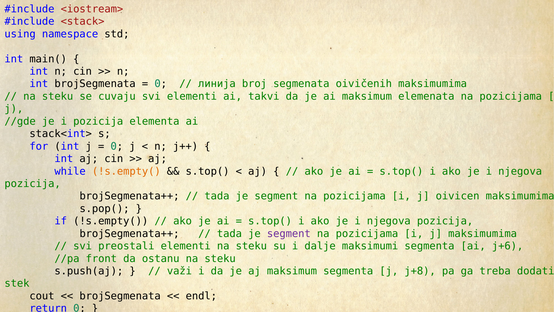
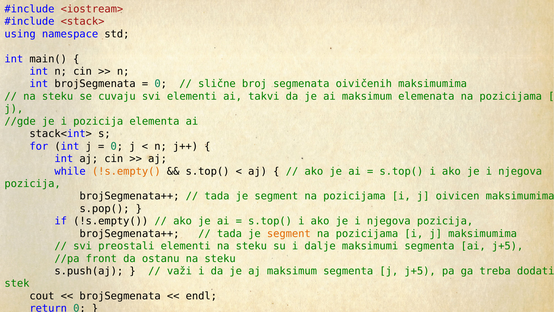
линија: линија -> slične
segment at (289, 233) colour: purple -> orange
ai j+6: j+6 -> j+5
j j+8: j+8 -> j+5
